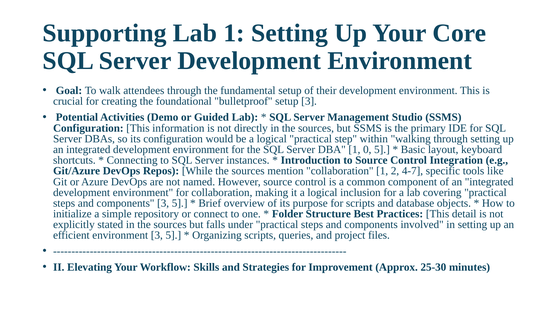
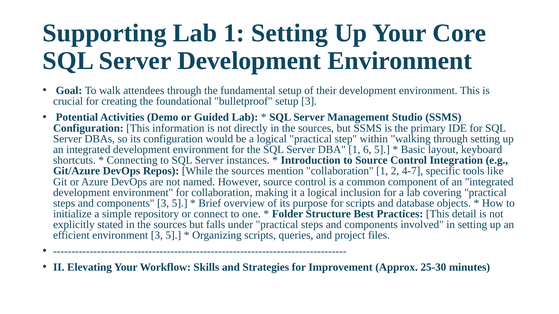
0: 0 -> 6
